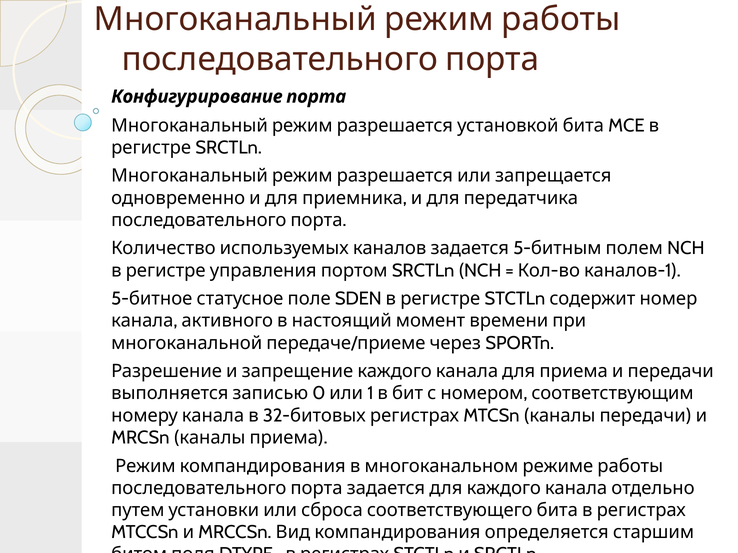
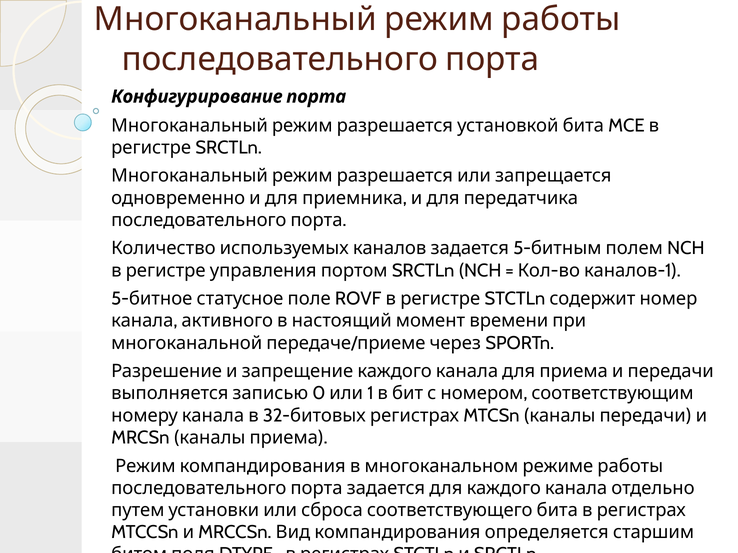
SDEN: SDEN -> ROVF
